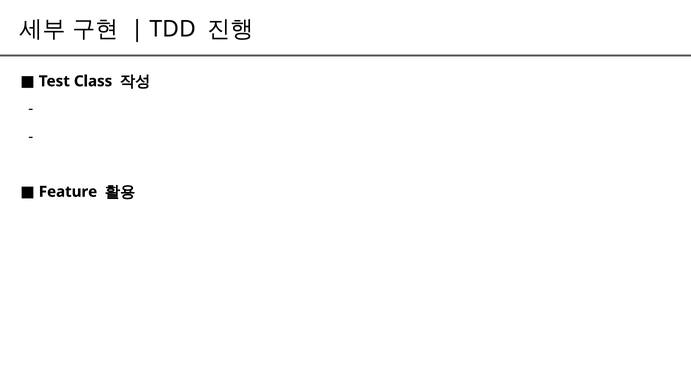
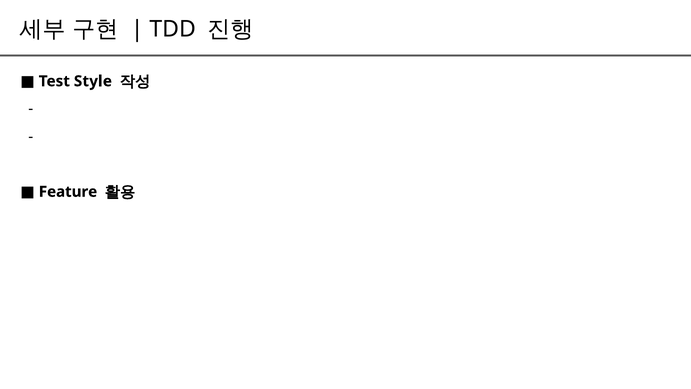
Class: Class -> Style
